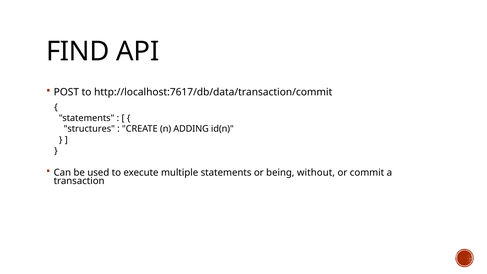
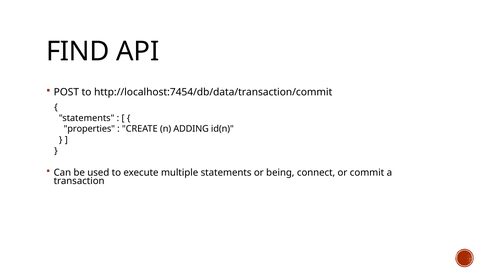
http://localhost:7617/db/data/transaction/commit: http://localhost:7617/db/data/transaction/commit -> http://localhost:7454/db/data/transaction/commit
structures: structures -> properties
without: without -> connect
